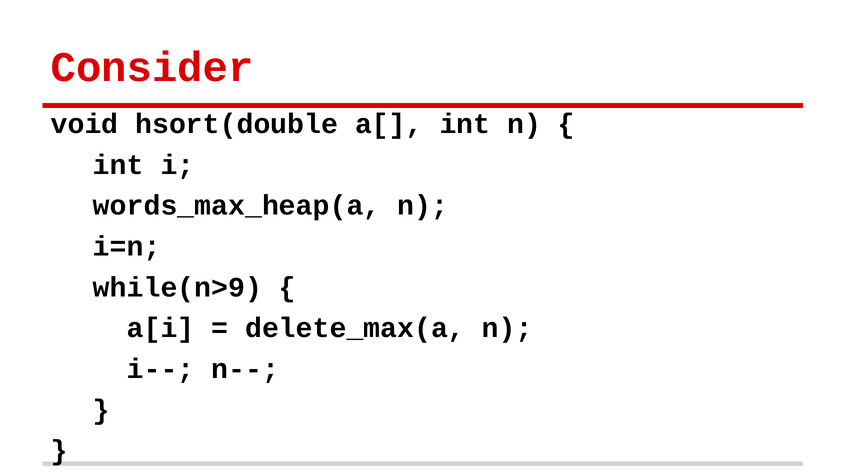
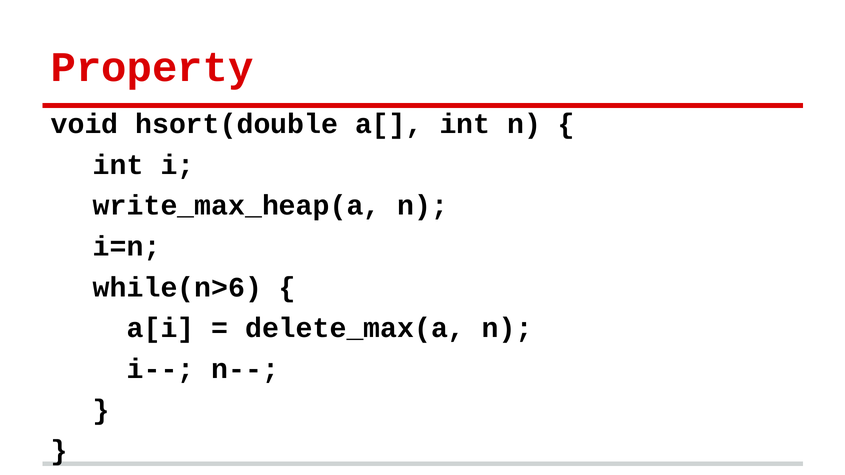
Consider: Consider -> Property
words_max_heap(a: words_max_heap(a -> write_max_heap(a
while(n>9: while(n>9 -> while(n>6
